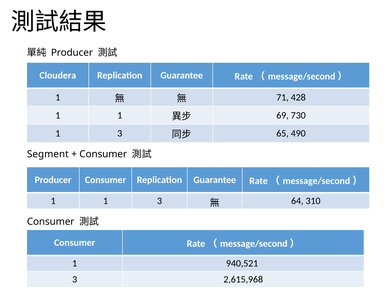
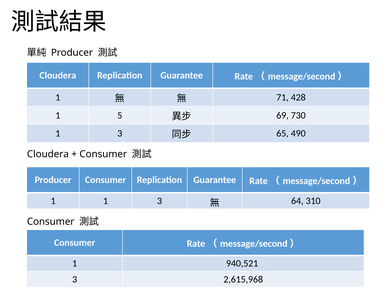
1 at (120, 116): 1 -> 5
Segment at (48, 154): Segment -> Cloudera
